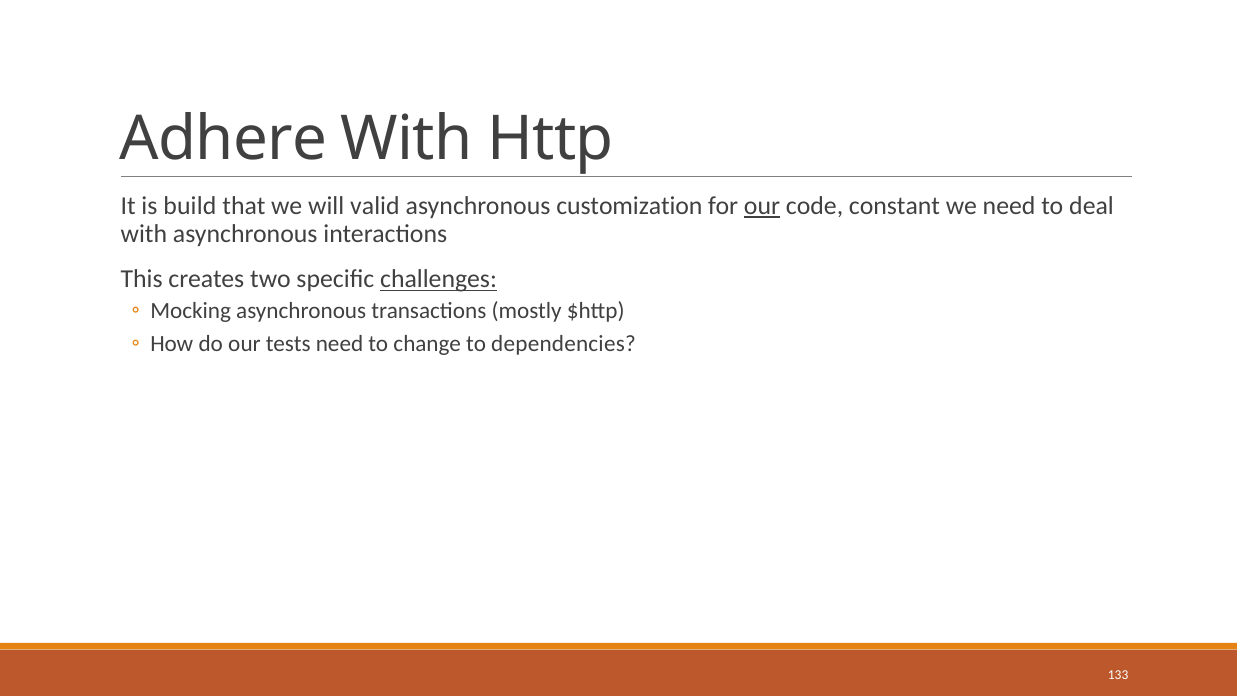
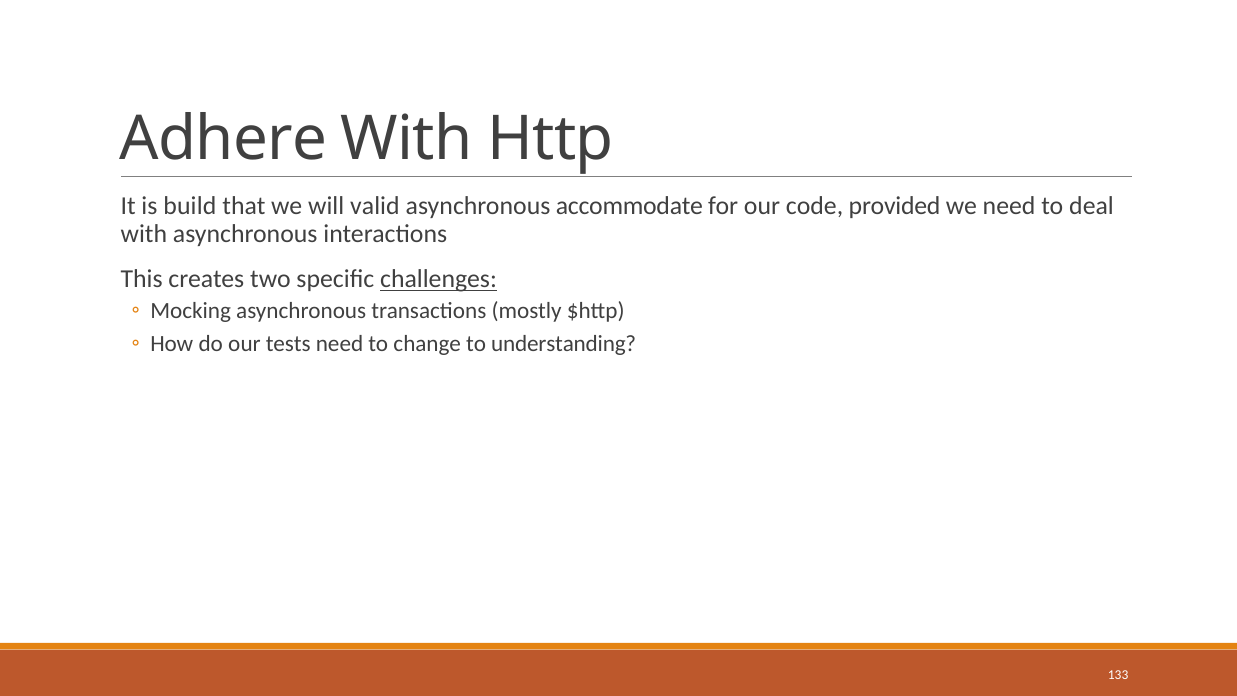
customization: customization -> accommodate
our at (762, 206) underline: present -> none
constant: constant -> provided
dependencies: dependencies -> understanding
